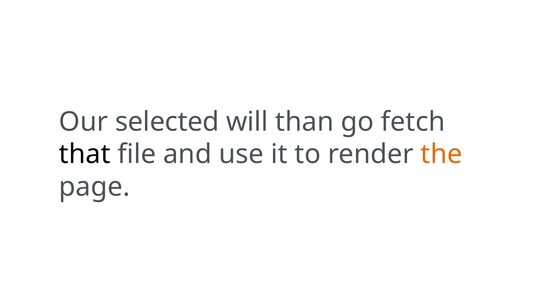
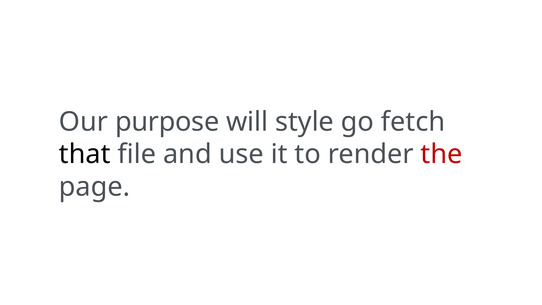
selected: selected -> purpose
than: than -> style
the colour: orange -> red
